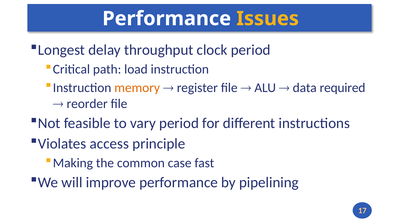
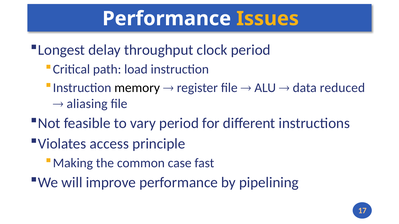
memory colour: orange -> black
required: required -> reduced
reorder: reorder -> aliasing
